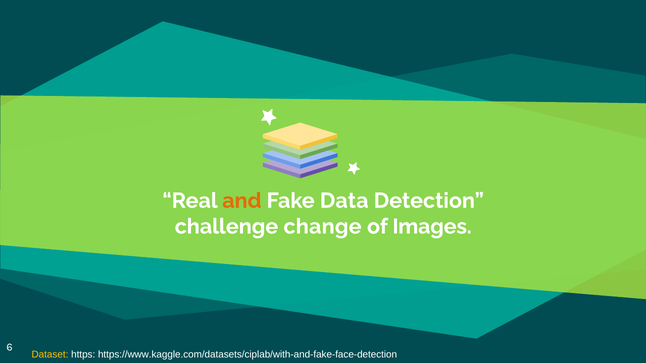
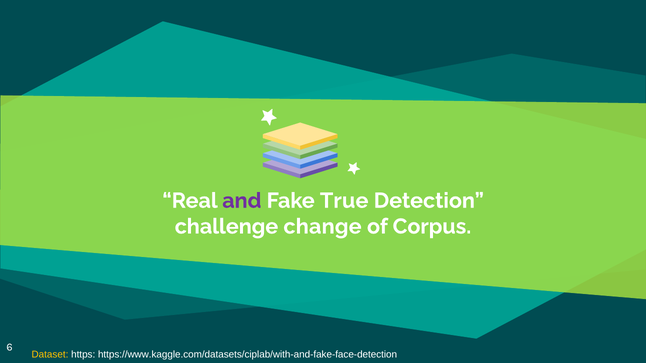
and colour: orange -> purple
Data: Data -> True
Images: Images -> Corpus
